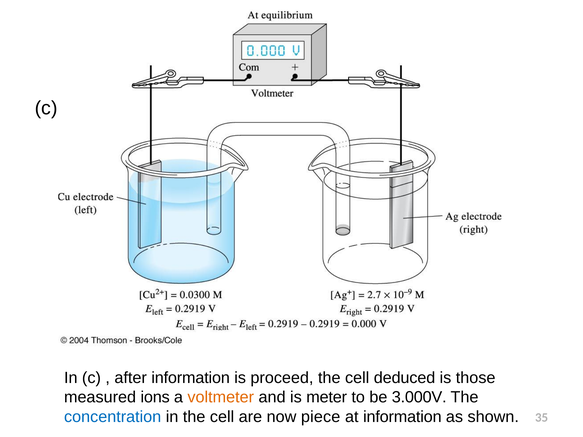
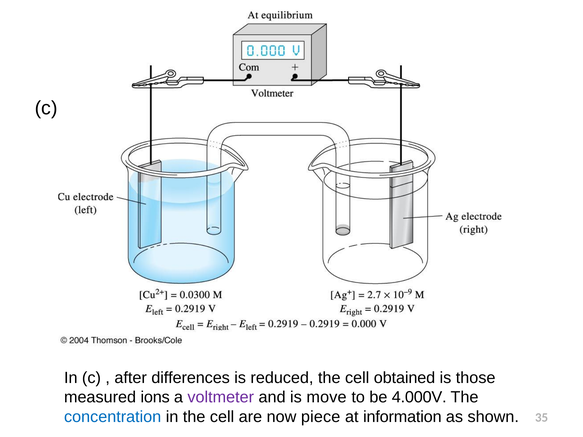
after information: information -> differences
proceed: proceed -> reduced
deduced: deduced -> obtained
voltmeter colour: orange -> purple
meter: meter -> move
3.000V: 3.000V -> 4.000V
